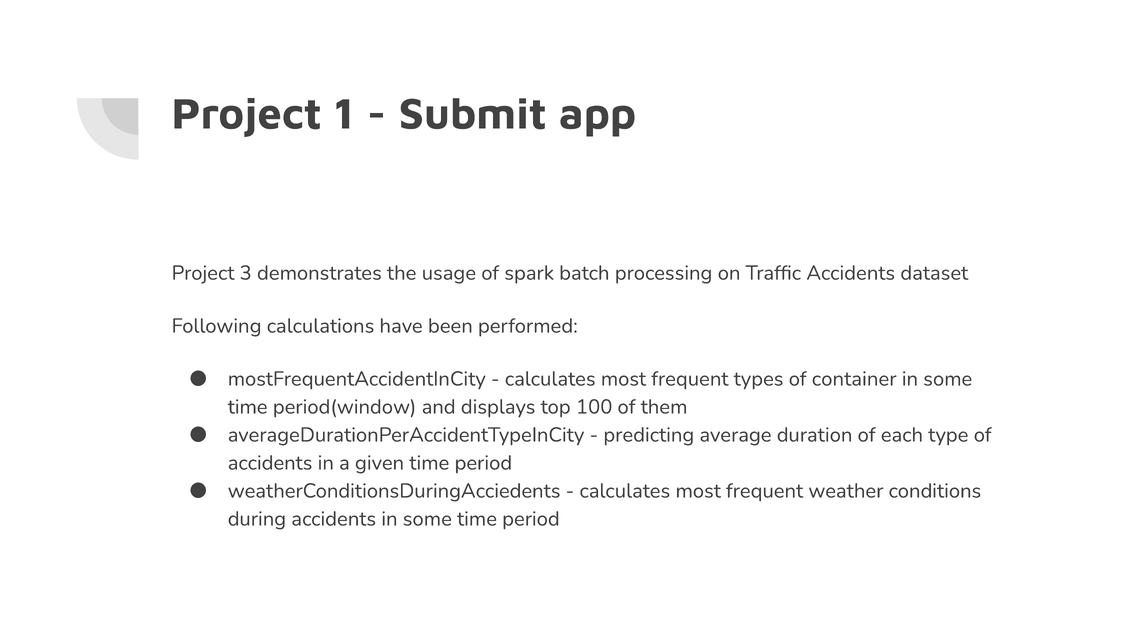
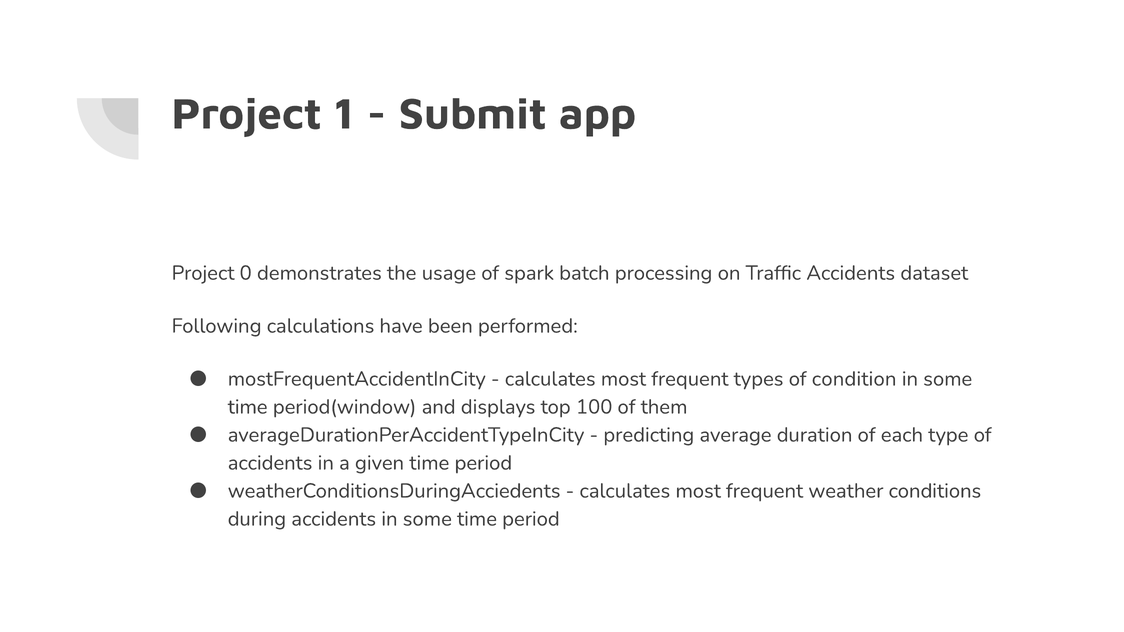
3: 3 -> 0
container: container -> condition
